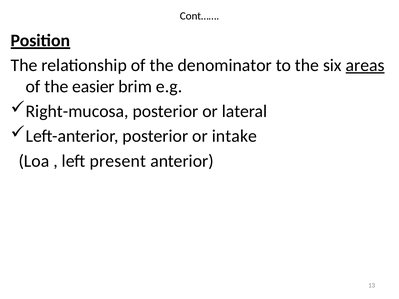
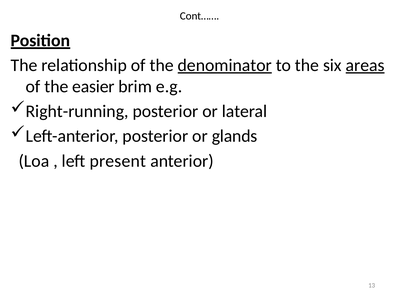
denominator underline: none -> present
Right-mucosa: Right-mucosa -> Right-running
intake: intake -> glands
